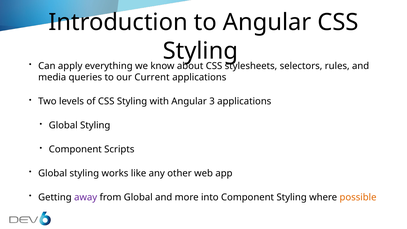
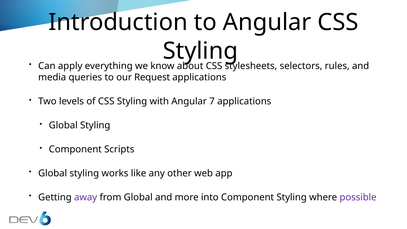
Current: Current -> Request
3: 3 -> 7
possible colour: orange -> purple
